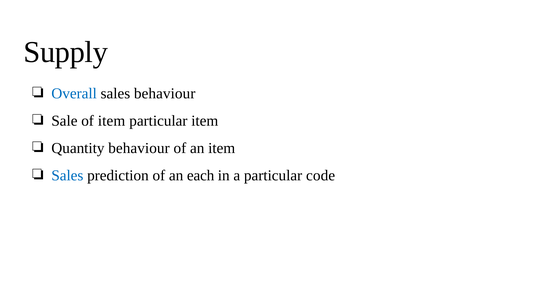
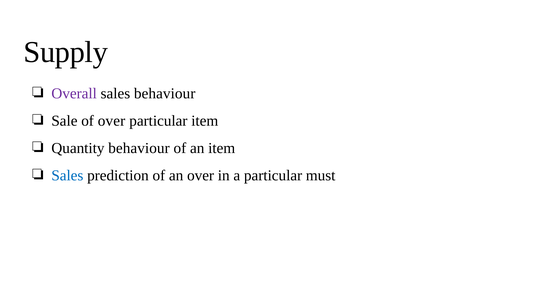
Overall colour: blue -> purple
of item: item -> over
an each: each -> over
code: code -> must
